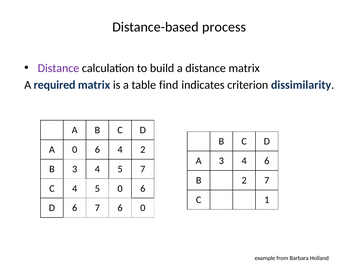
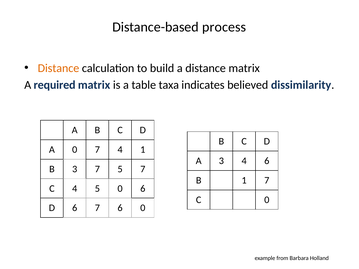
Distance at (58, 68) colour: purple -> orange
find: find -> taxa
criterion: criterion -> believed
A 0 6: 6 -> 7
4 2: 2 -> 1
B 3 4: 4 -> 7
B 2: 2 -> 1
C 1: 1 -> 0
